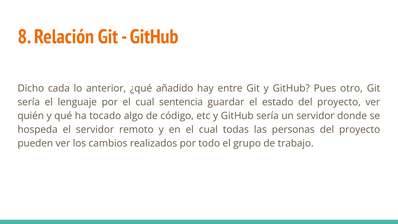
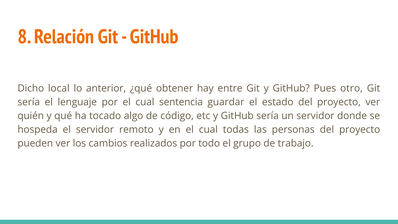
cada: cada -> local
añadido: añadido -> obtener
